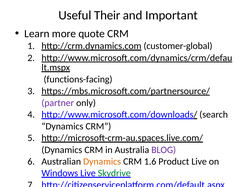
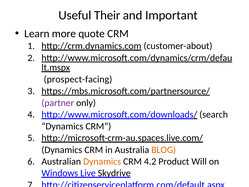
customer-global: customer-global -> customer-about
functions-facing: functions-facing -> prospect-facing
BLOG colour: purple -> orange
1.6: 1.6 -> 4.2
Product Live: Live -> Will
Skydrive colour: green -> black
